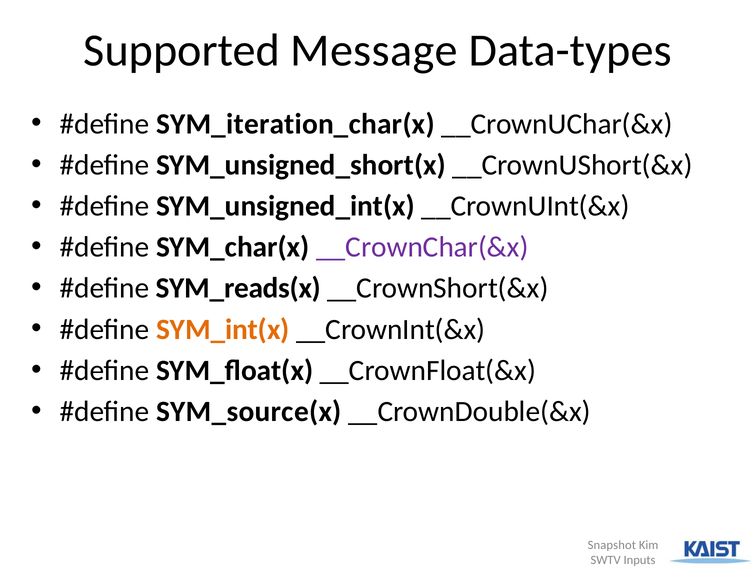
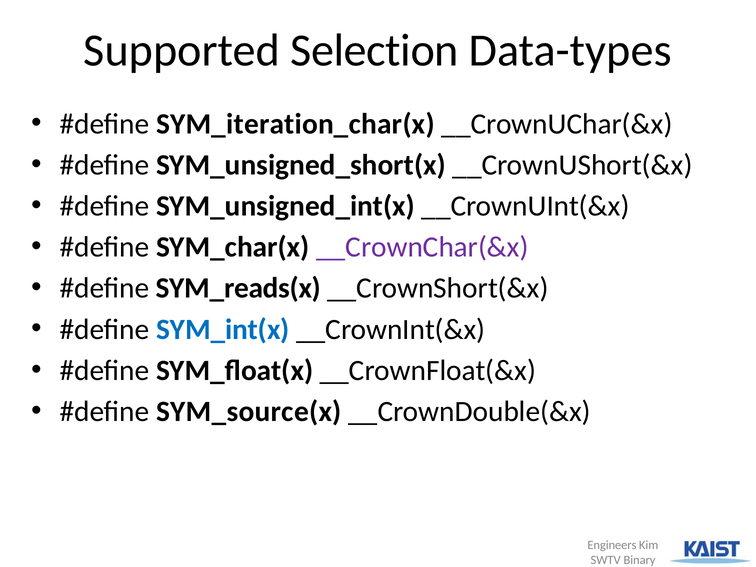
Message: Message -> Selection
SYM_int(x colour: orange -> blue
Snapshot: Snapshot -> Engineers
Inputs: Inputs -> Binary
